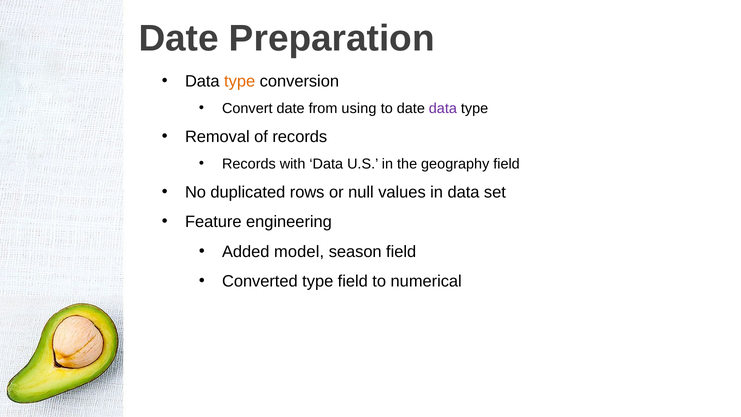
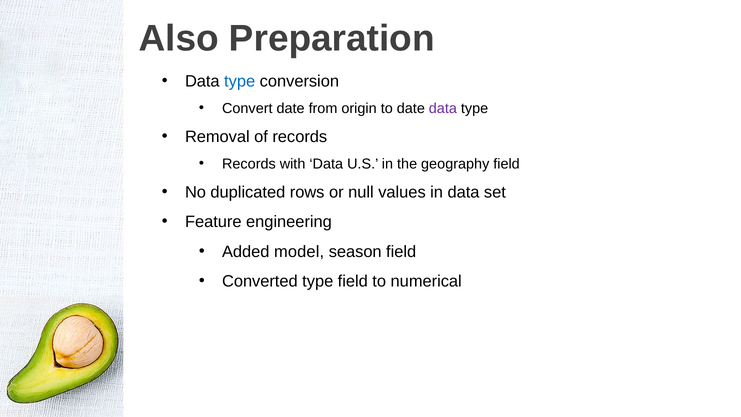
Date at (179, 38): Date -> Also
type at (240, 81) colour: orange -> blue
using: using -> origin
